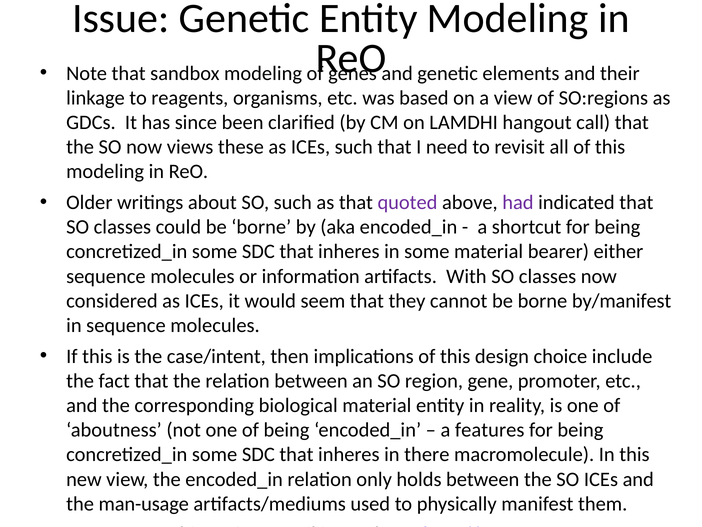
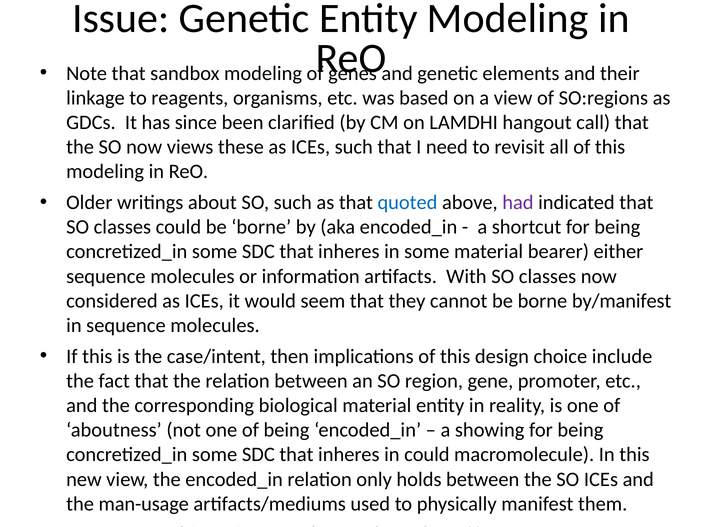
quoted colour: purple -> blue
features: features -> showing
in there: there -> could
